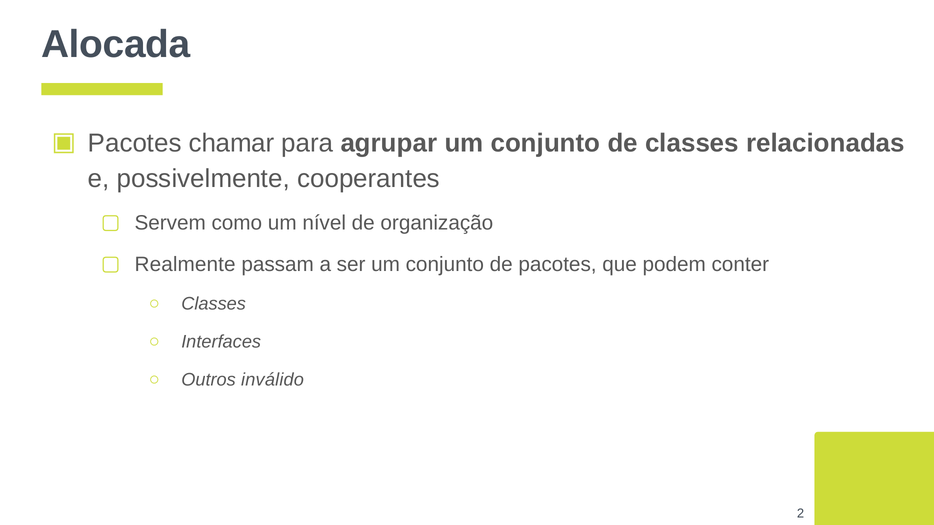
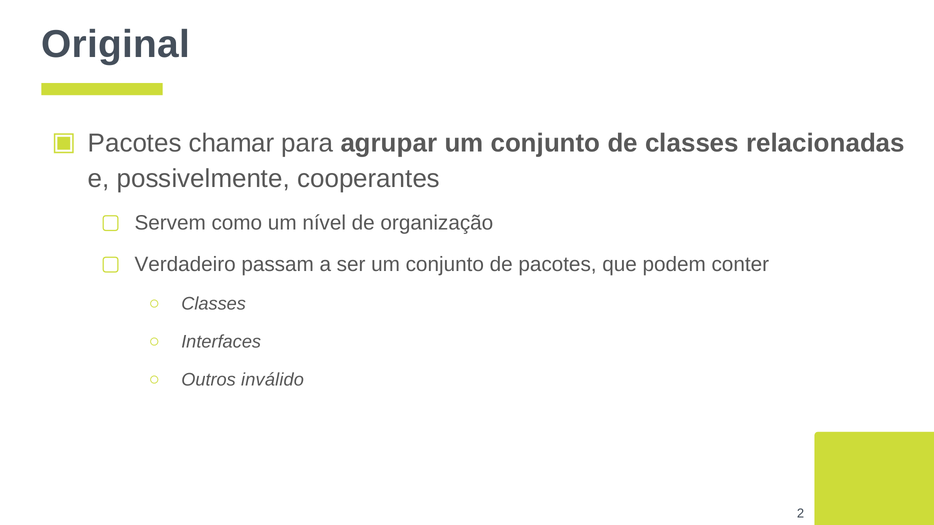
Alocada: Alocada -> Original
Realmente: Realmente -> Verdadeiro
